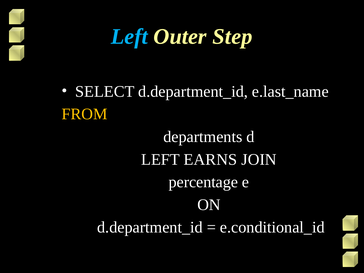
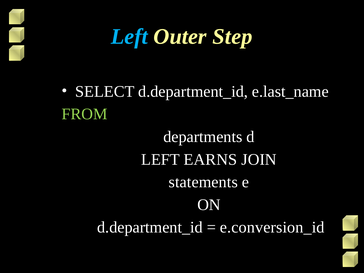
FROM colour: yellow -> light green
percentage: percentage -> statements
e.conditional_id: e.conditional_id -> e.conversion_id
